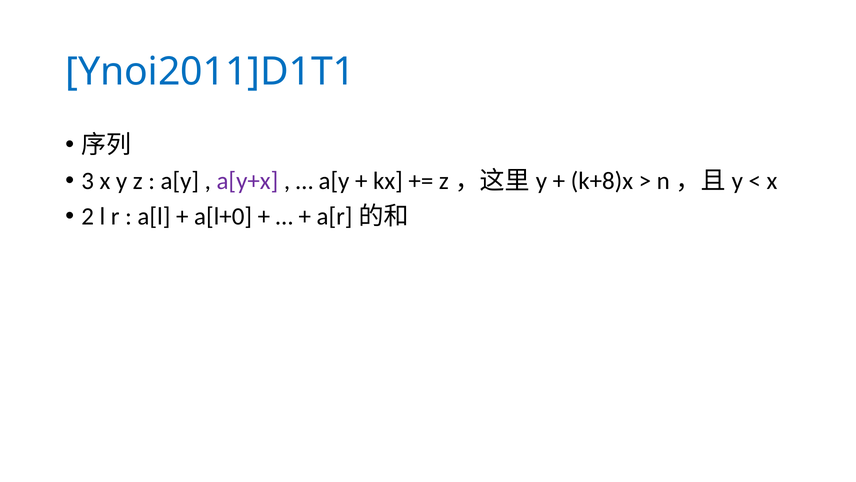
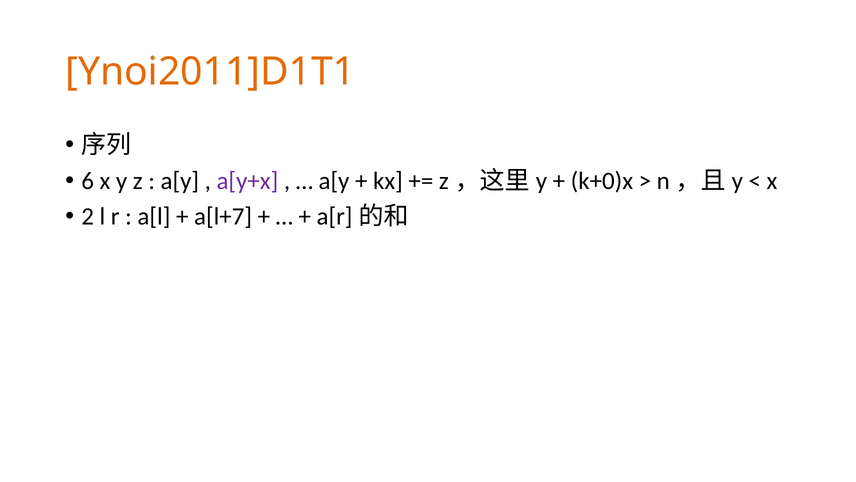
Ynoi2011]D1T1 colour: blue -> orange
3: 3 -> 6
k+8)x: k+8)x -> k+0)x
a[l+0: a[l+0 -> a[l+7
